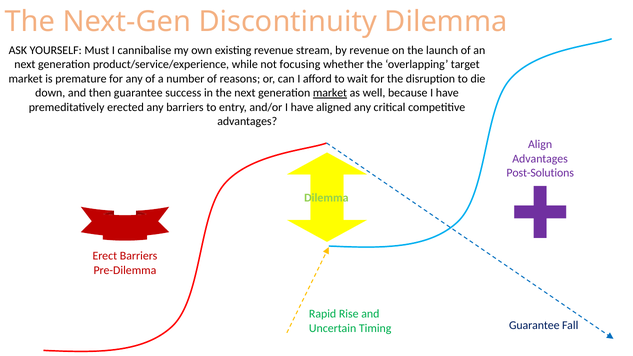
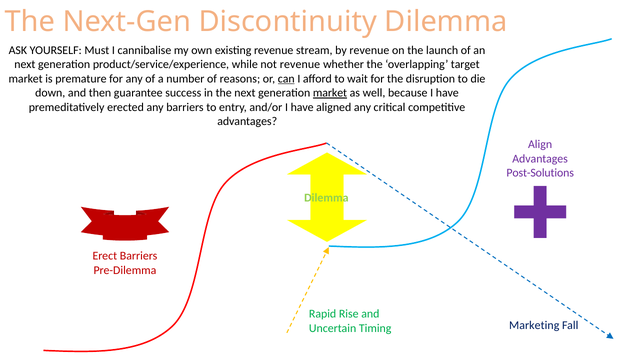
not focusing: focusing -> revenue
can underline: none -> present
Timing Guarantee: Guarantee -> Marketing
